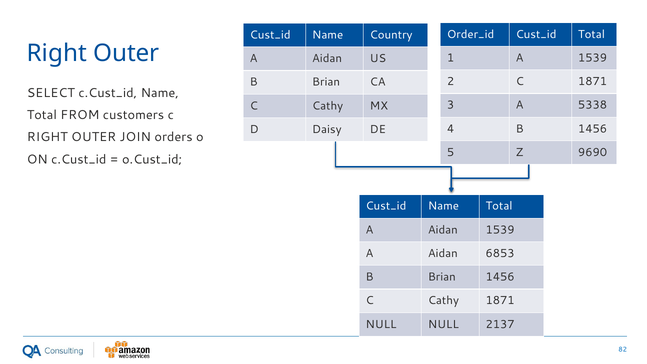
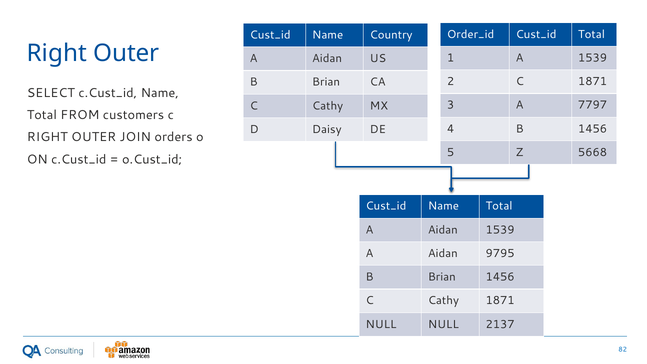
5338: 5338 -> 7797
9690: 9690 -> 5668
6853: 6853 -> 9795
